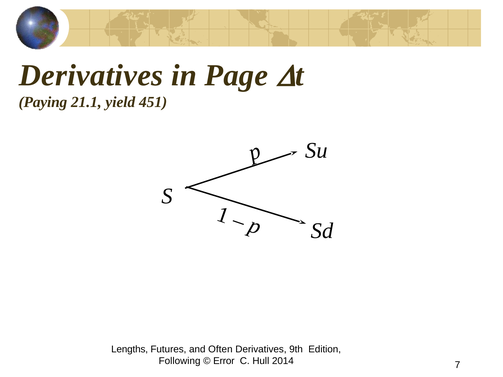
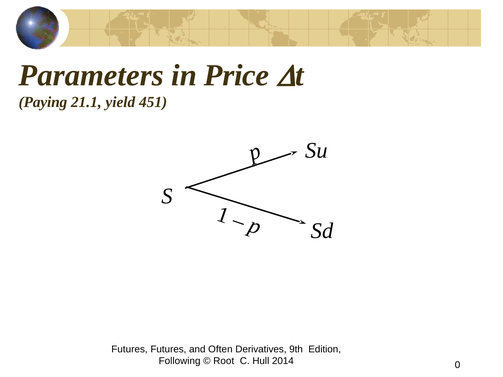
Derivatives at (91, 76): Derivatives -> Parameters
Page: Page -> Price
Lengths at (130, 349): Lengths -> Futures
Error: Error -> Root
7: 7 -> 0
